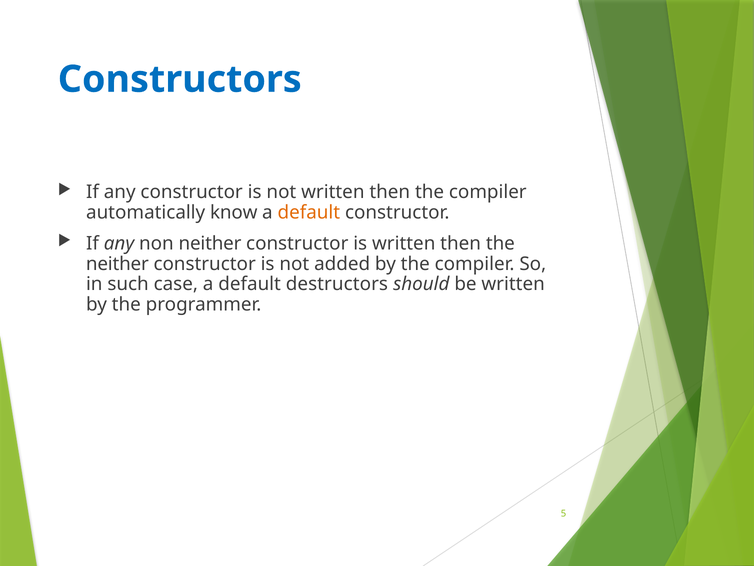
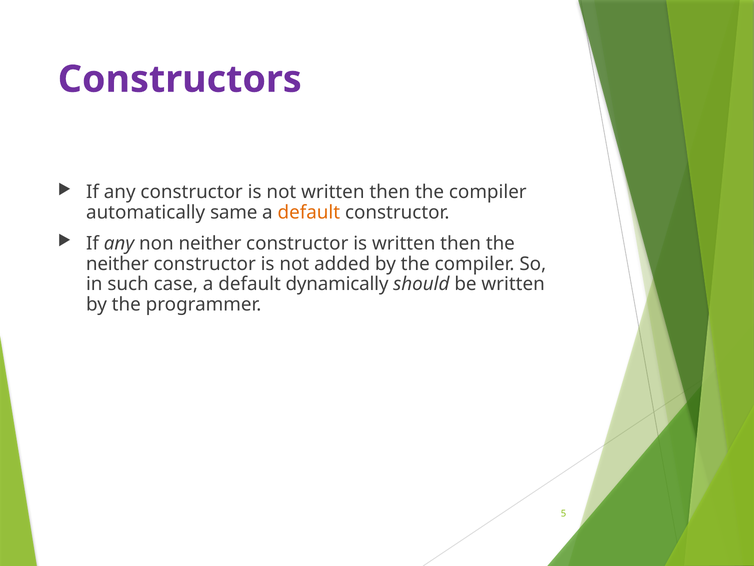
Constructors colour: blue -> purple
know: know -> same
destructors: destructors -> dynamically
